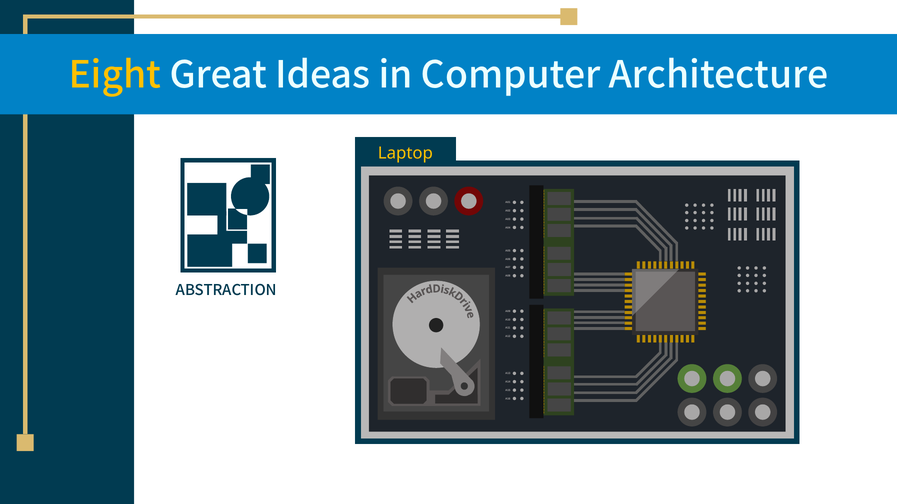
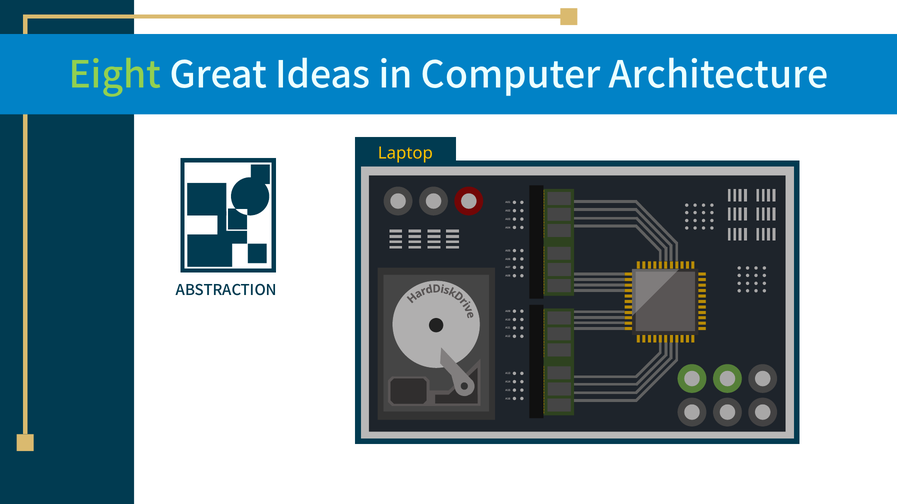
Eight colour: yellow -> light green
